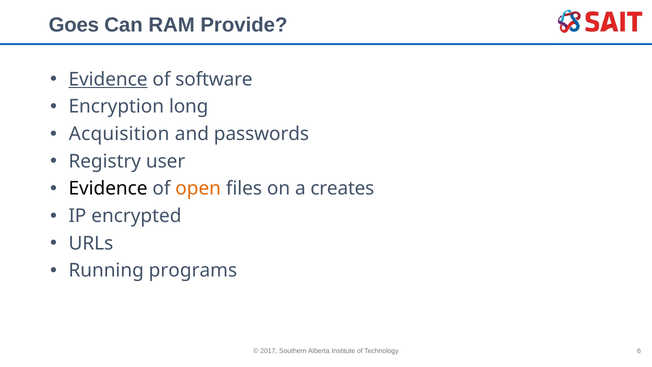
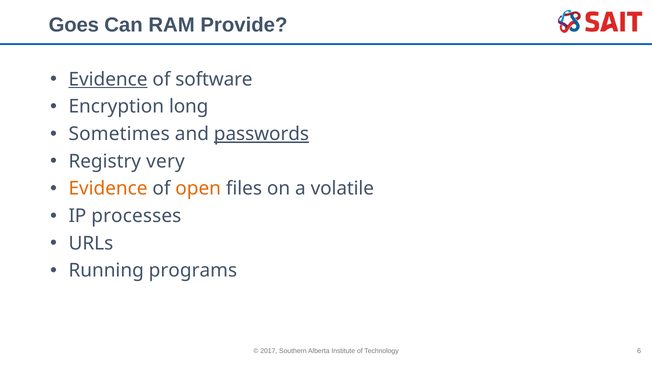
Acquisition: Acquisition -> Sometimes
passwords underline: none -> present
user: user -> very
Evidence at (108, 189) colour: black -> orange
creates: creates -> volatile
encrypted: encrypted -> processes
